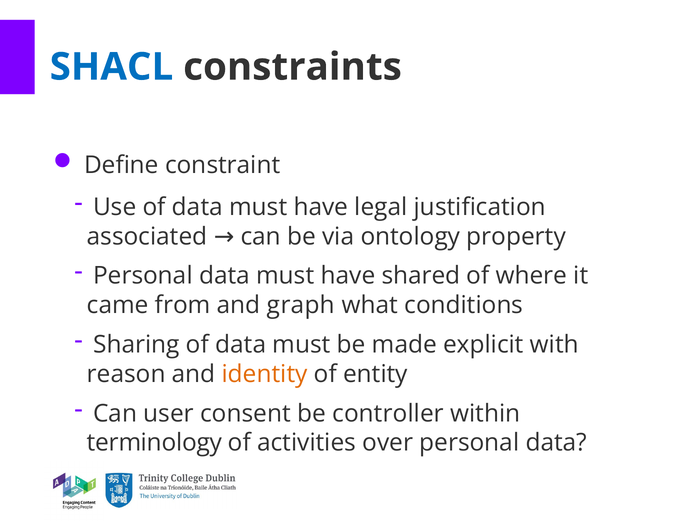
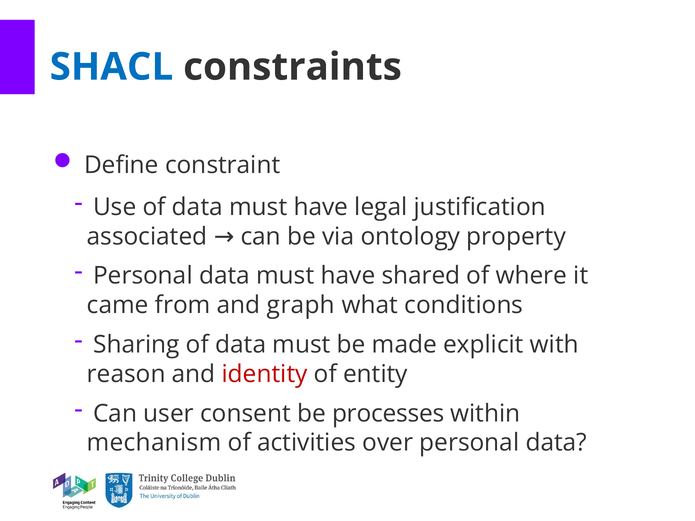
identity colour: orange -> red
controller: controller -> processes
terminology: terminology -> mechanism
